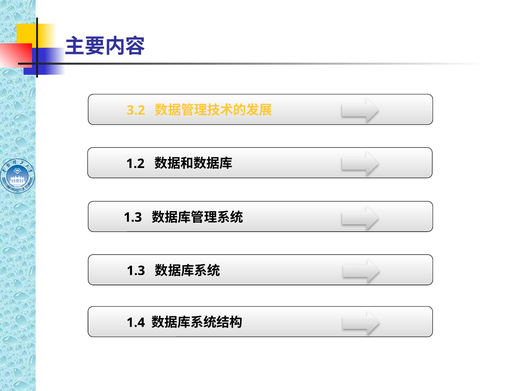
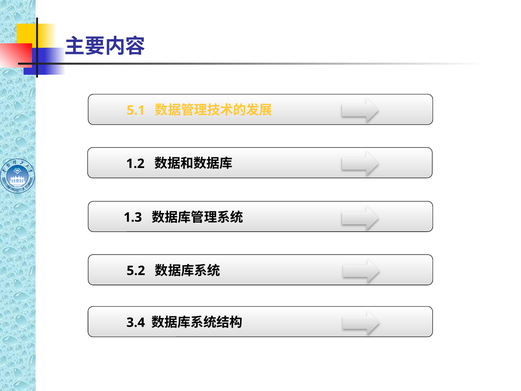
3.2: 3.2 -> 5.1
1.3 at (136, 271): 1.3 -> 5.2
1.4: 1.4 -> 3.4
